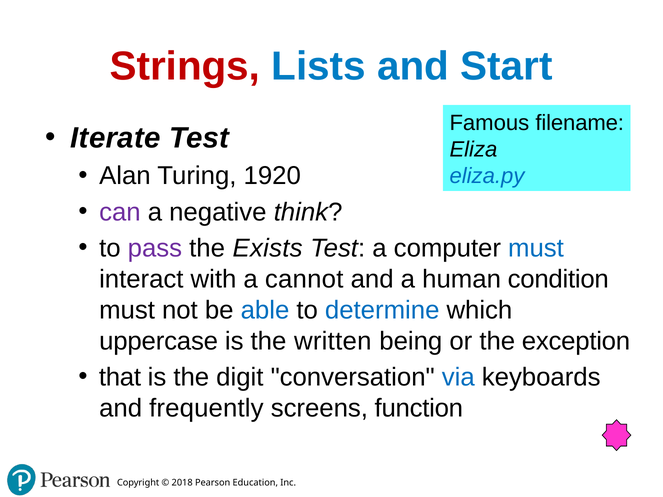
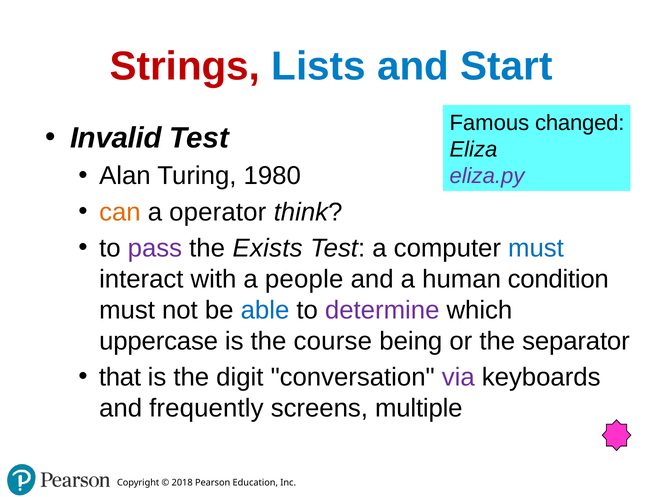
filename: filename -> changed
Iterate: Iterate -> Invalid
1920: 1920 -> 1980
eliza.py colour: blue -> purple
can colour: purple -> orange
negative: negative -> operator
cannot: cannot -> people
determine colour: blue -> purple
written: written -> course
exception: exception -> separator
via colour: blue -> purple
function: function -> multiple
